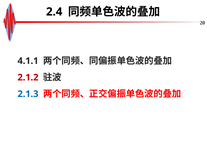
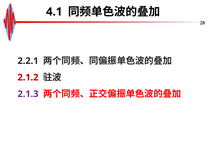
2.4: 2.4 -> 4.1
4.1.1: 4.1.1 -> 2.2.1
2.1.3 colour: blue -> purple
